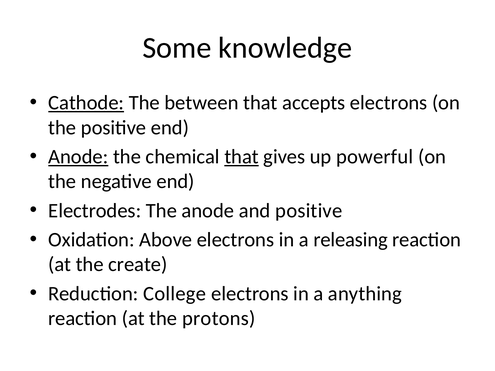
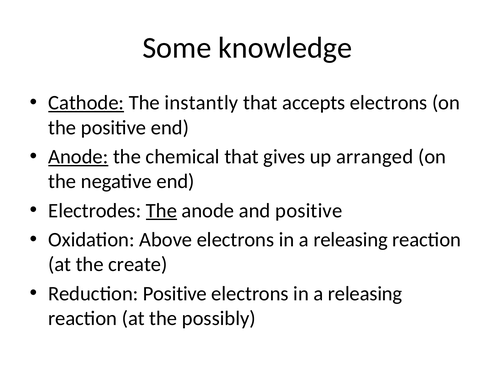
between: between -> instantly
that at (242, 157) underline: present -> none
powerful: powerful -> arranged
The at (161, 211) underline: none -> present
Reduction College: College -> Positive
anything at (365, 294): anything -> releasing
protons: protons -> possibly
